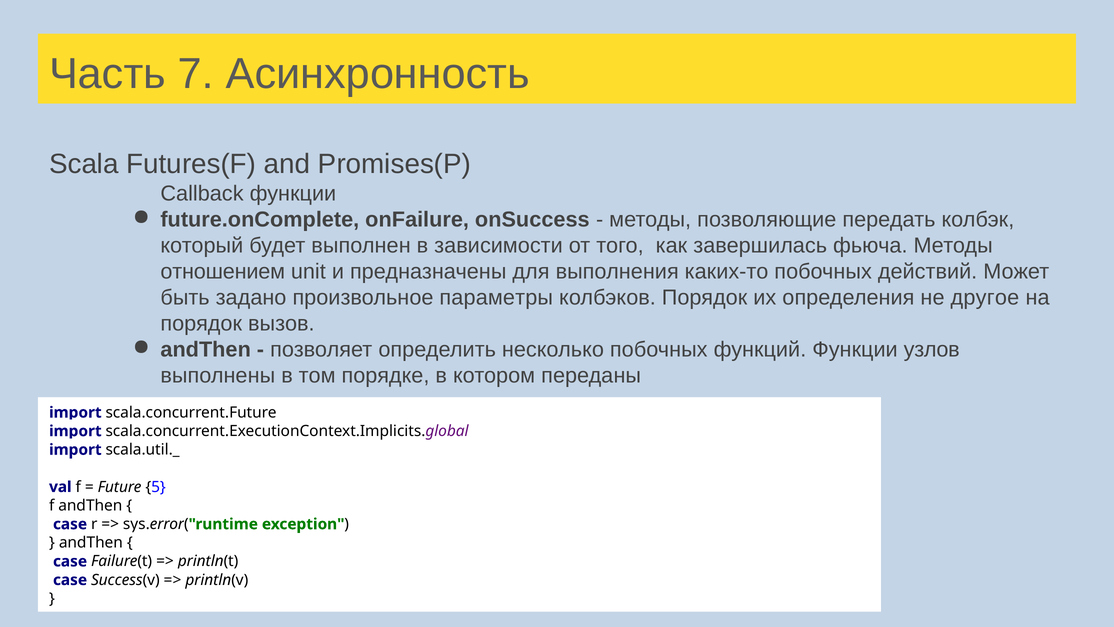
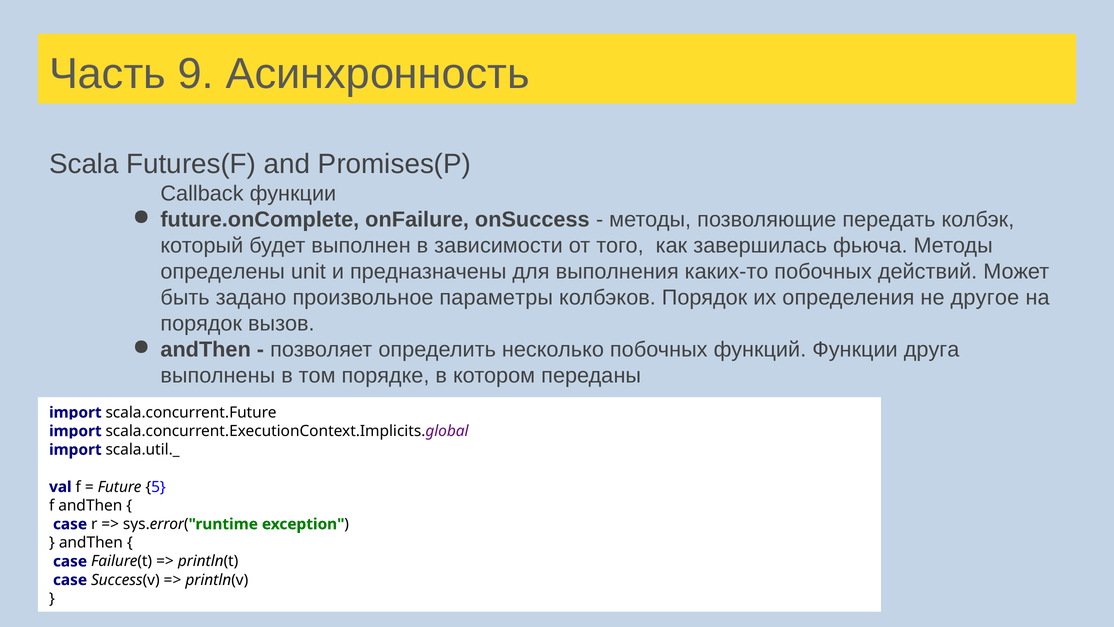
7: 7 -> 9
отношением: отношением -> определены
узлов: узлов -> друга
